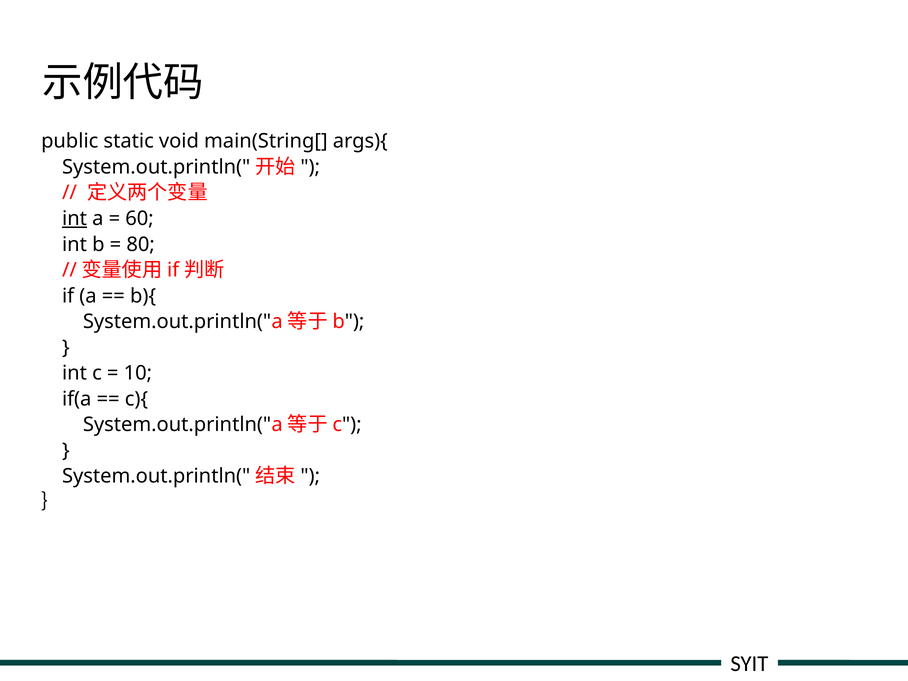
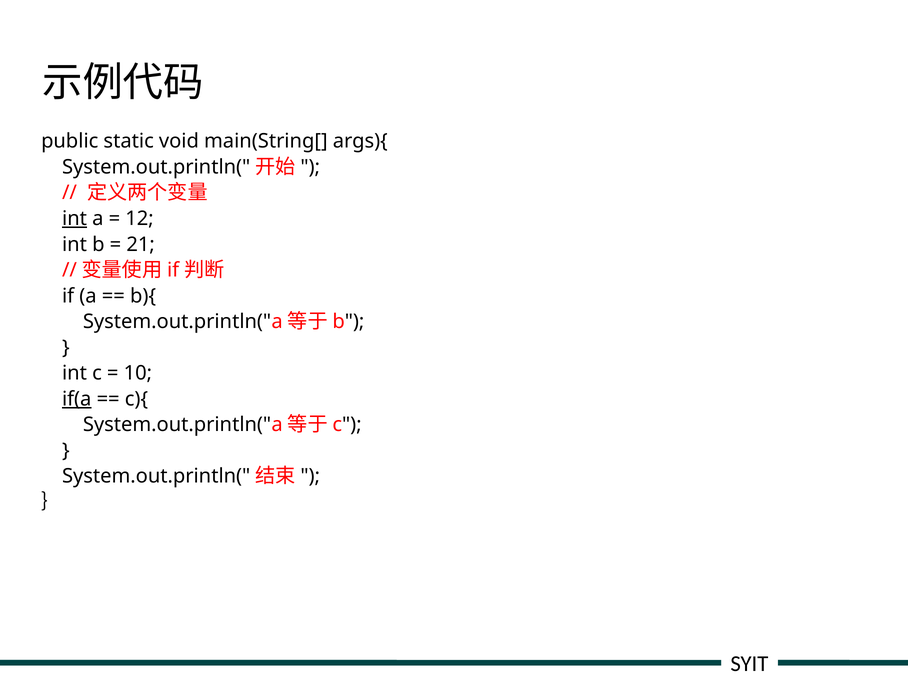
60: 60 -> 12
80: 80 -> 21
if(a underline: none -> present
